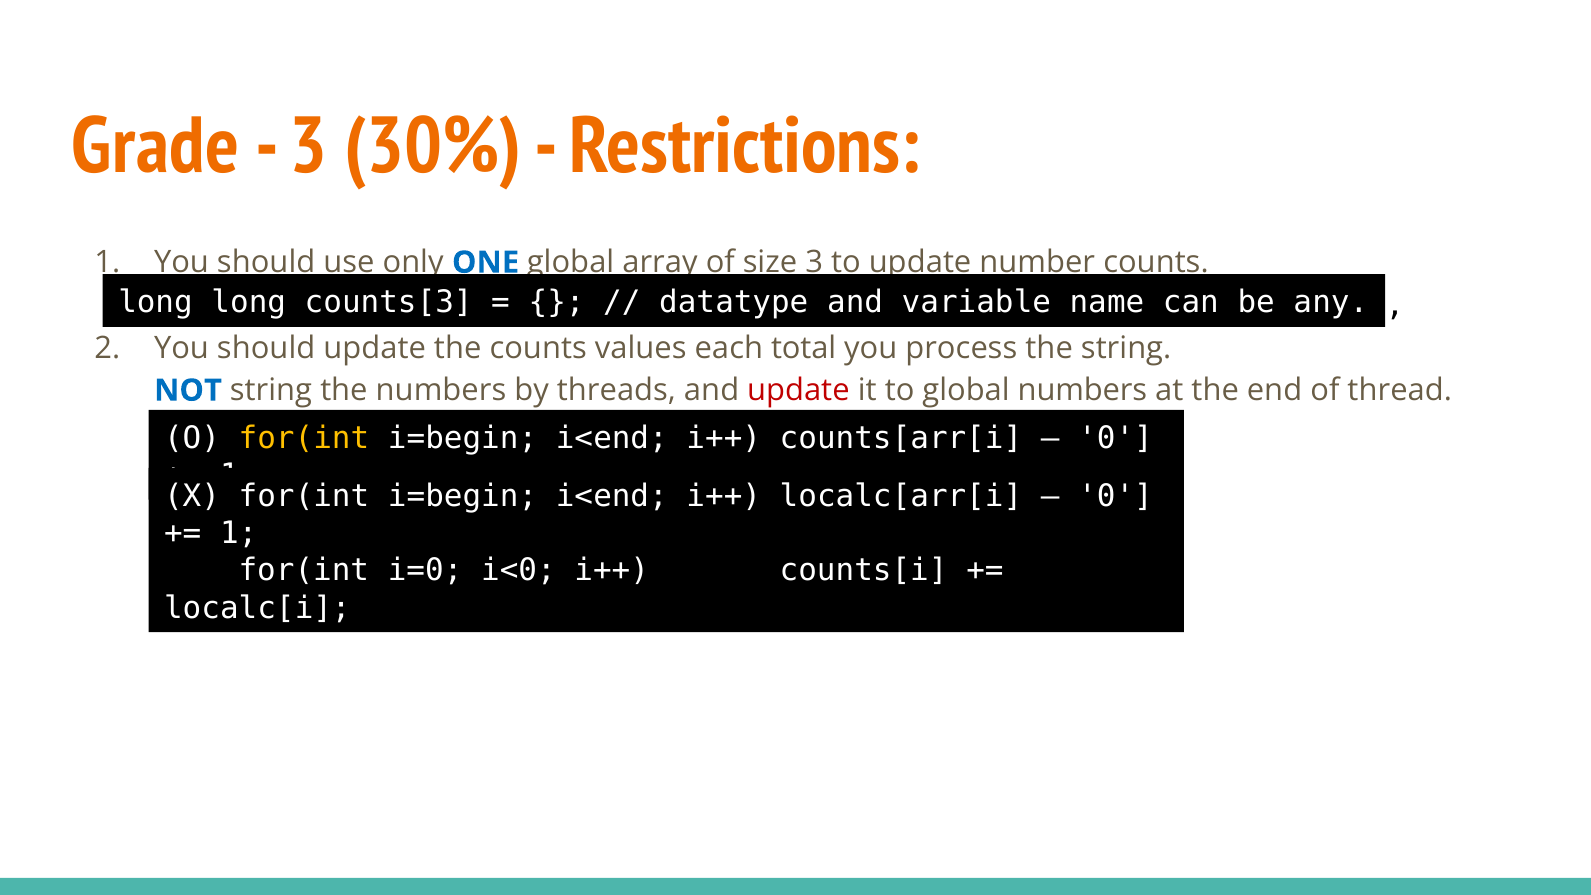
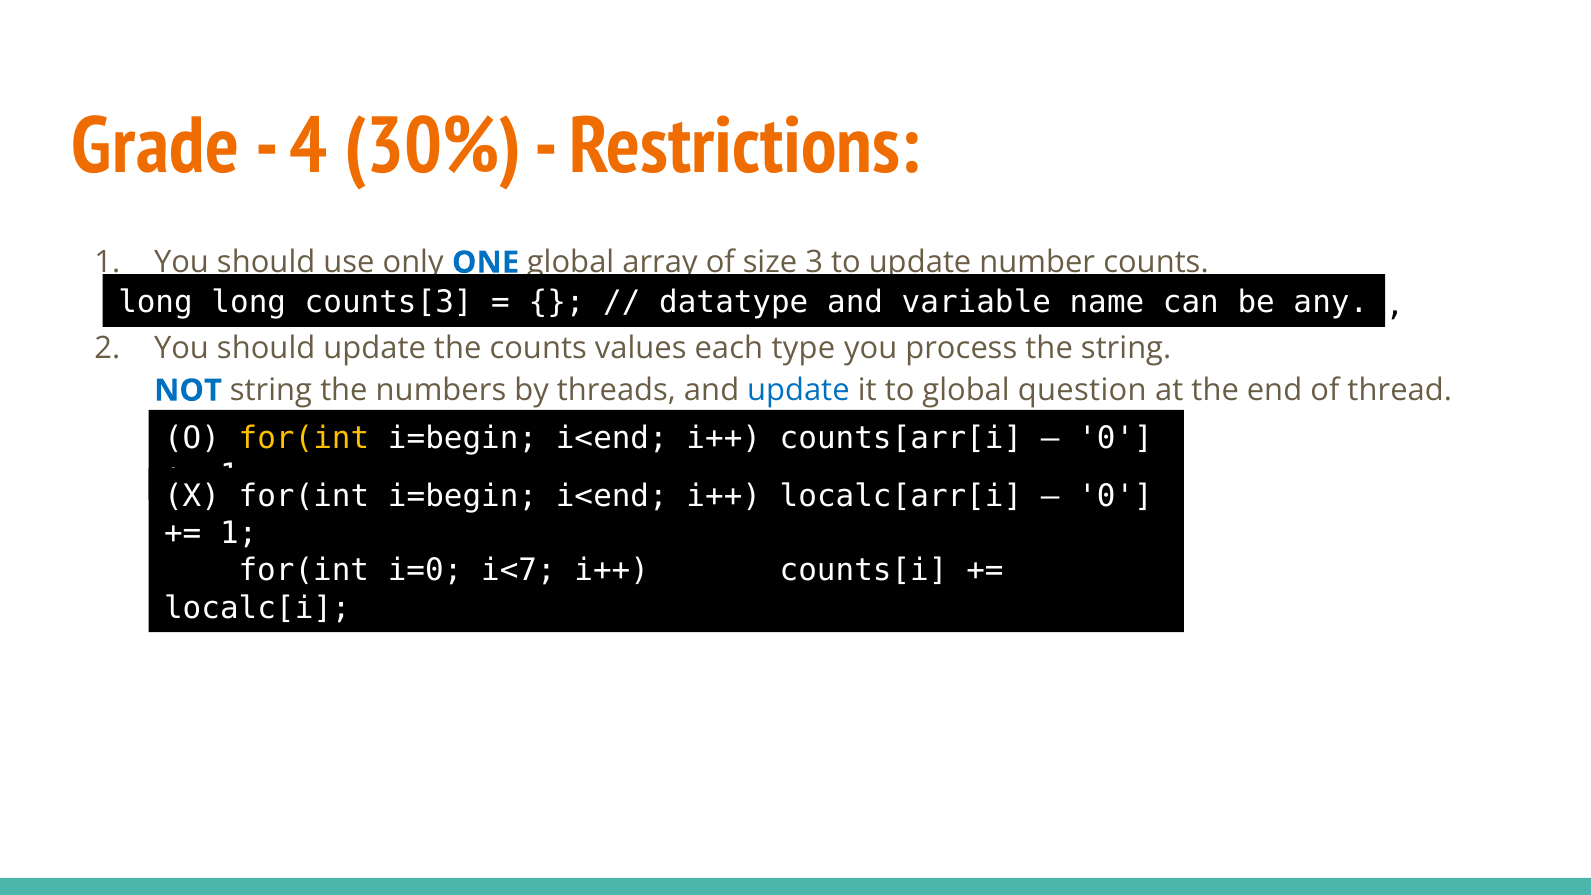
3 at (309, 147): 3 -> 4
total: total -> type
update at (798, 390) colour: red -> blue
global numbers: numbers -> question
i<0: i<0 -> i<7
